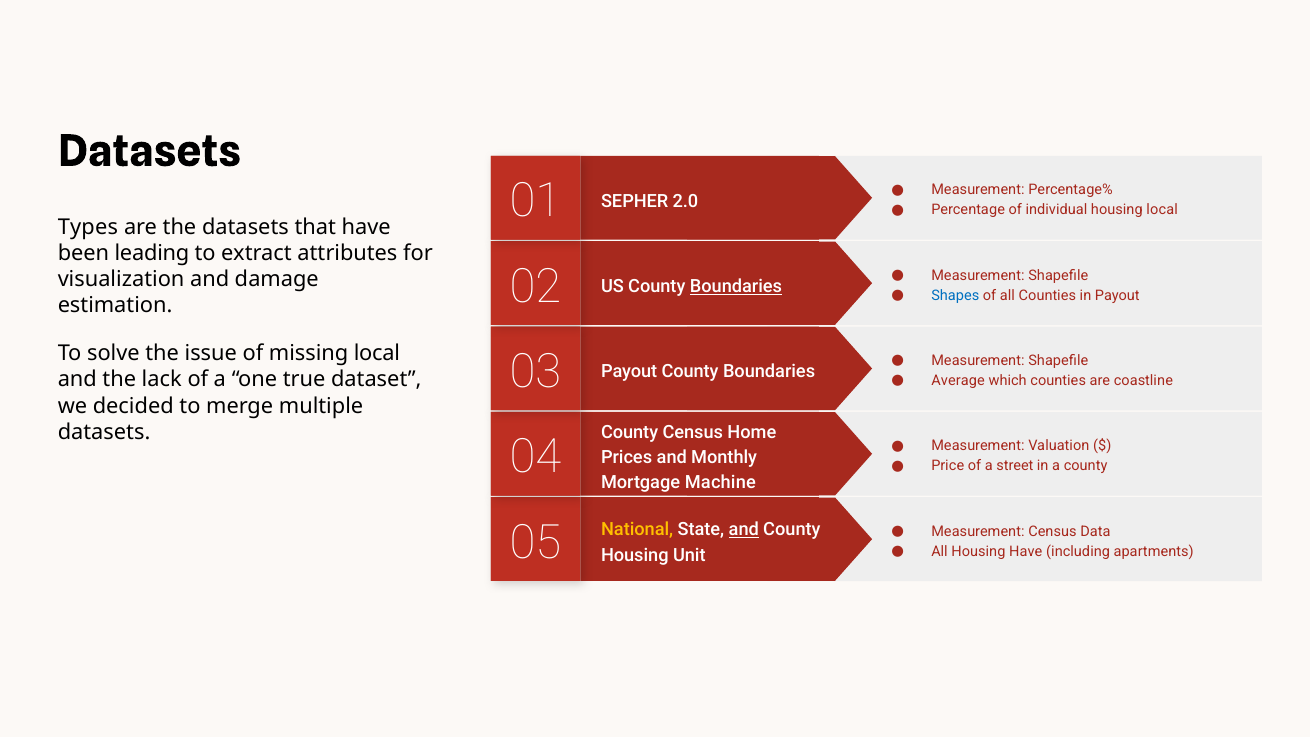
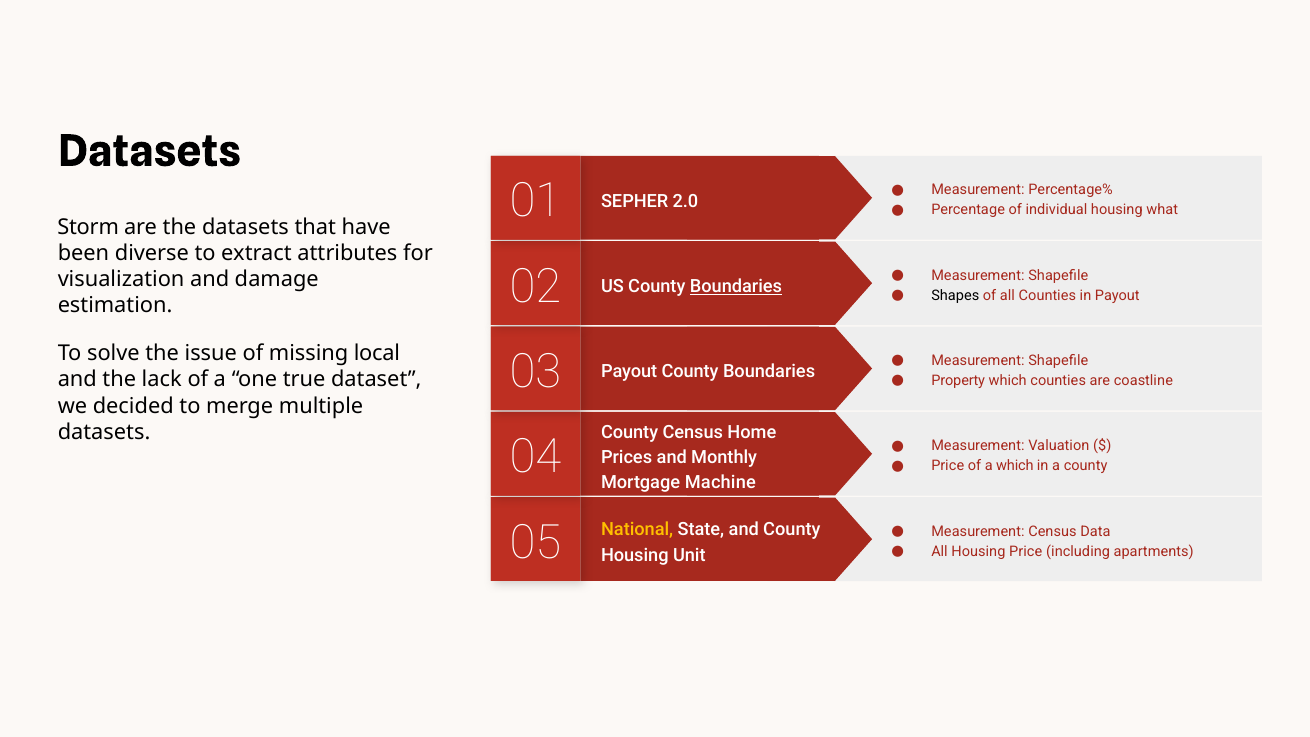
housing local: local -> what
Types: Types -> Storm
leading: leading -> diverse
Shapes colour: blue -> black
Average: Average -> Property
a street: street -> which
and at (744, 530) underline: present -> none
Housing Have: Have -> Price
